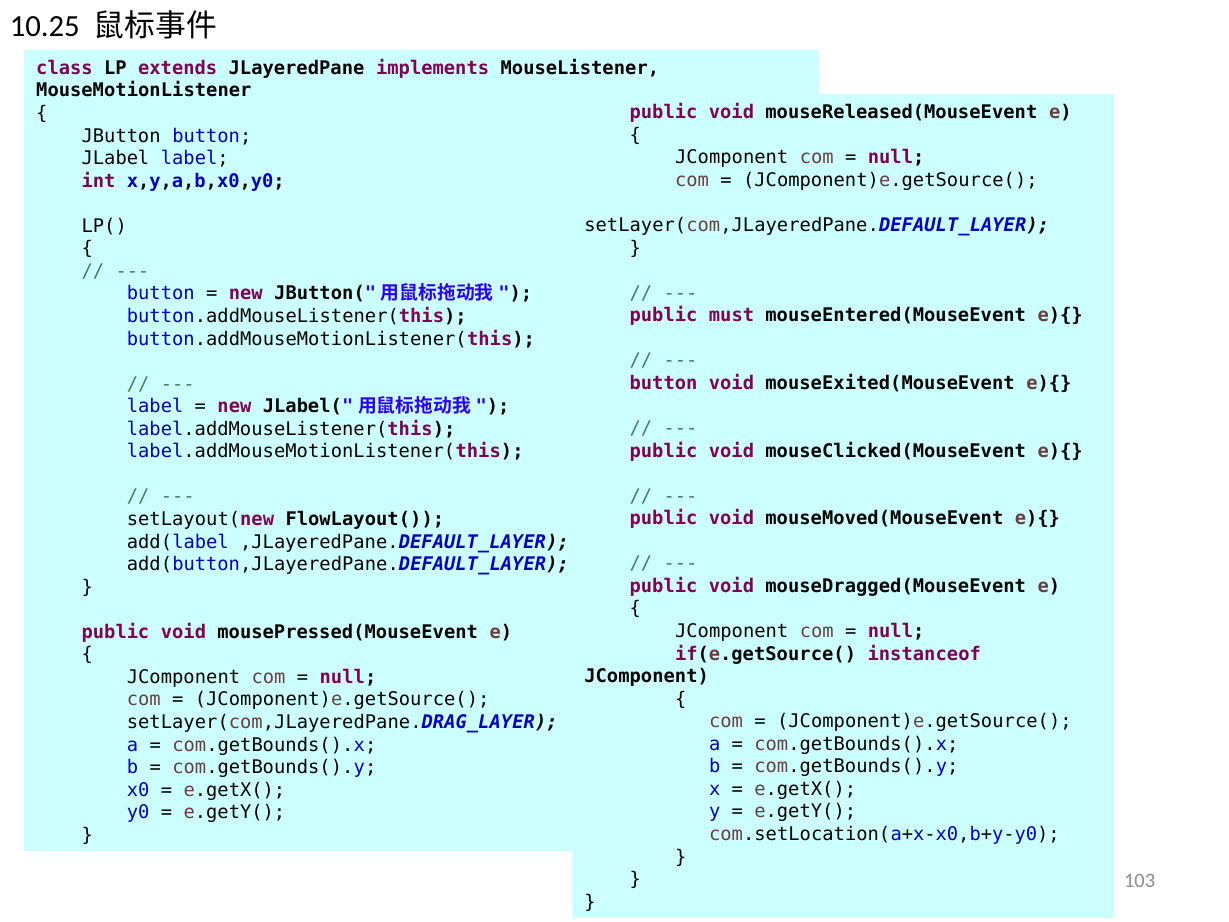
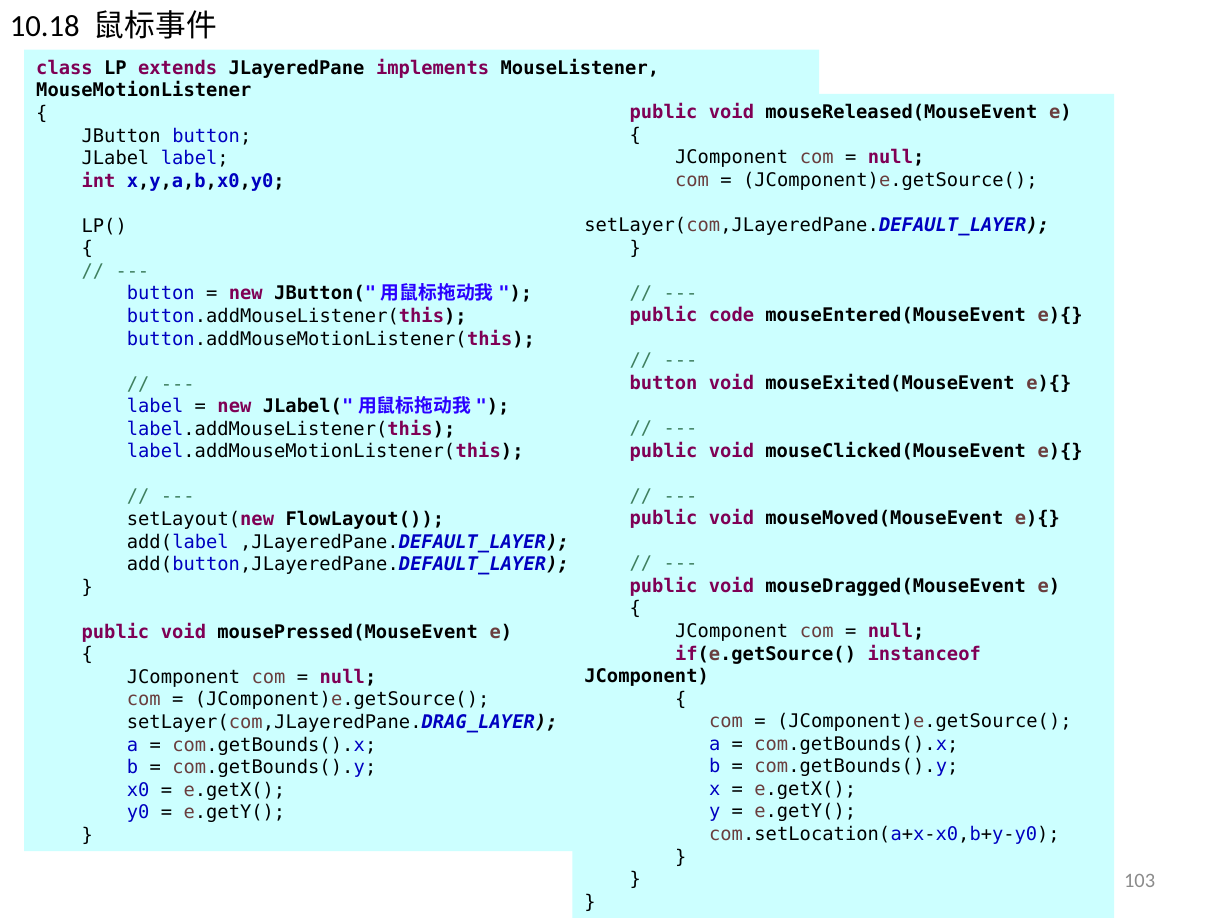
10.25: 10.25 -> 10.18
must: must -> code
